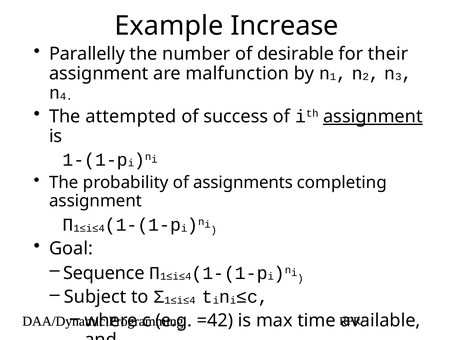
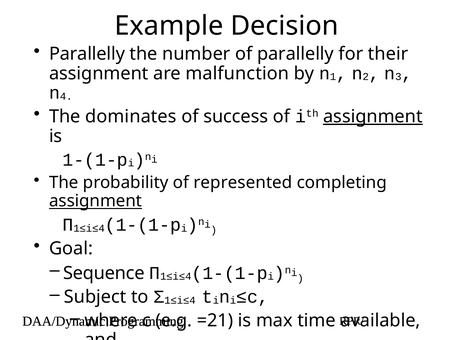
Increase: Increase -> Decision
of desirable: desirable -> parallelly
attempted: attempted -> dominates
assignments: assignments -> represented
assignment at (96, 201) underline: none -> present
=42: =42 -> =21
